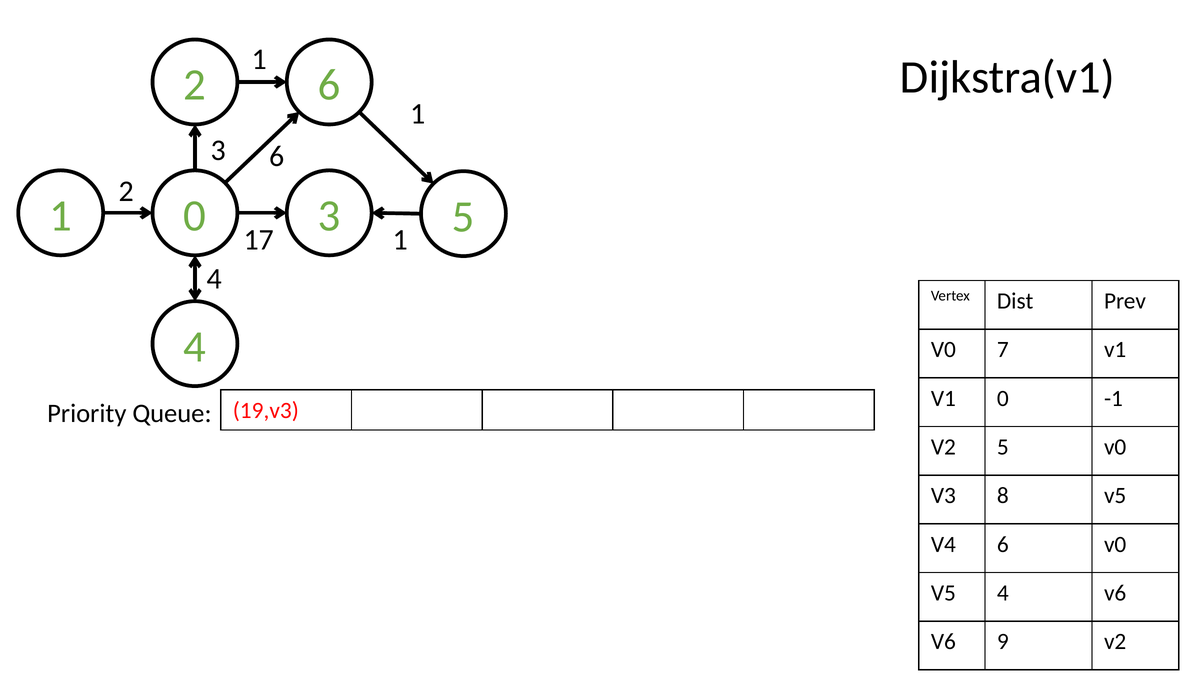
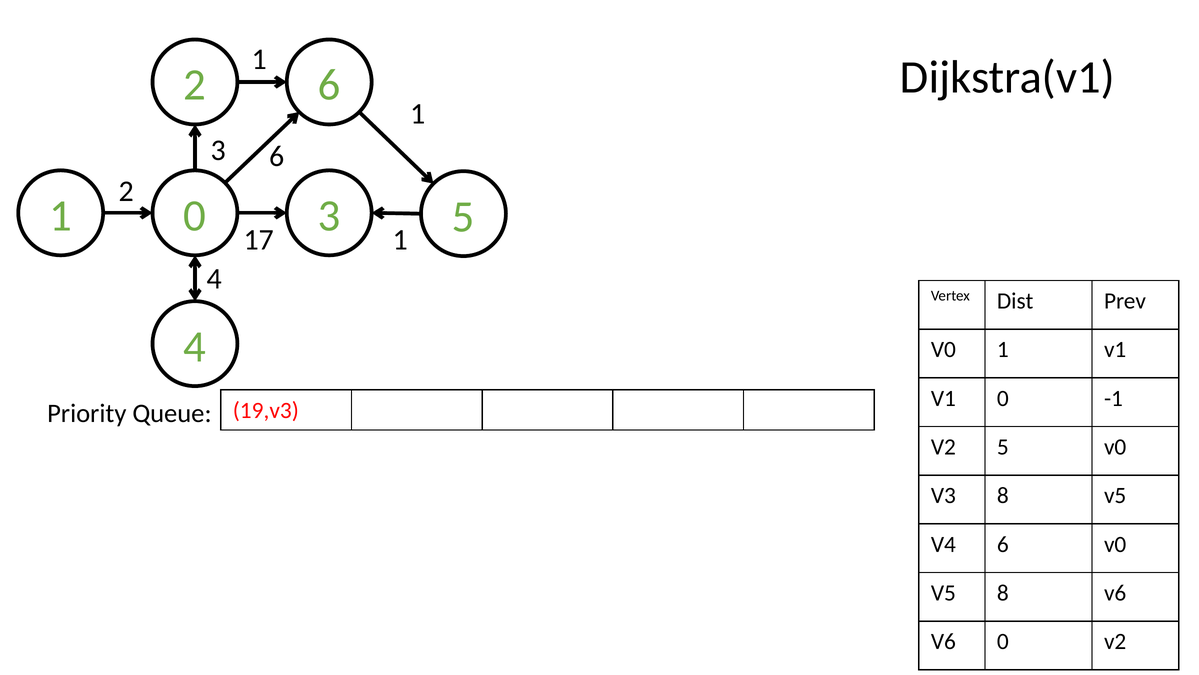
V0 7: 7 -> 1
V5 4: 4 -> 8
V6 9: 9 -> 0
